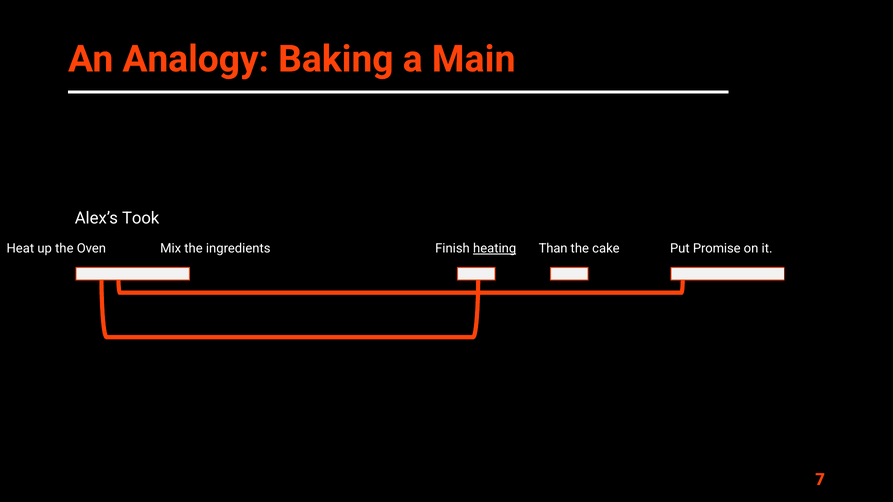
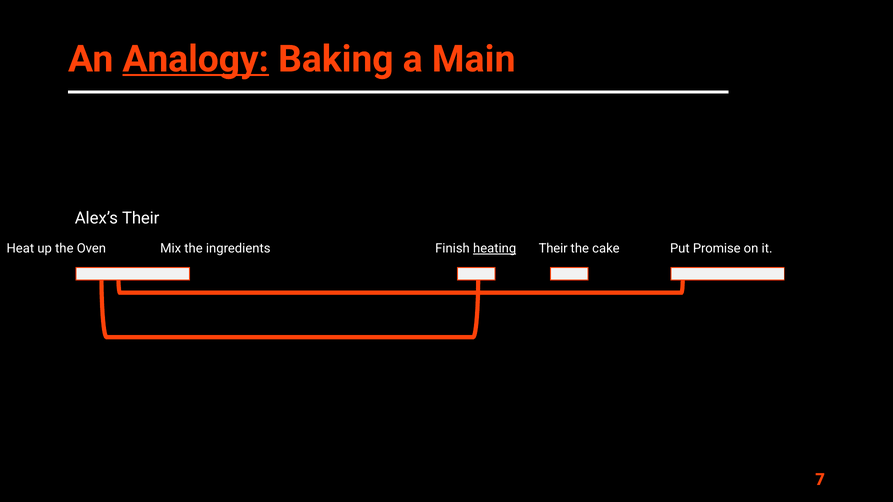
Analogy underline: none -> present
Alex’s Took: Took -> Their
Oven Than: Than -> Their
